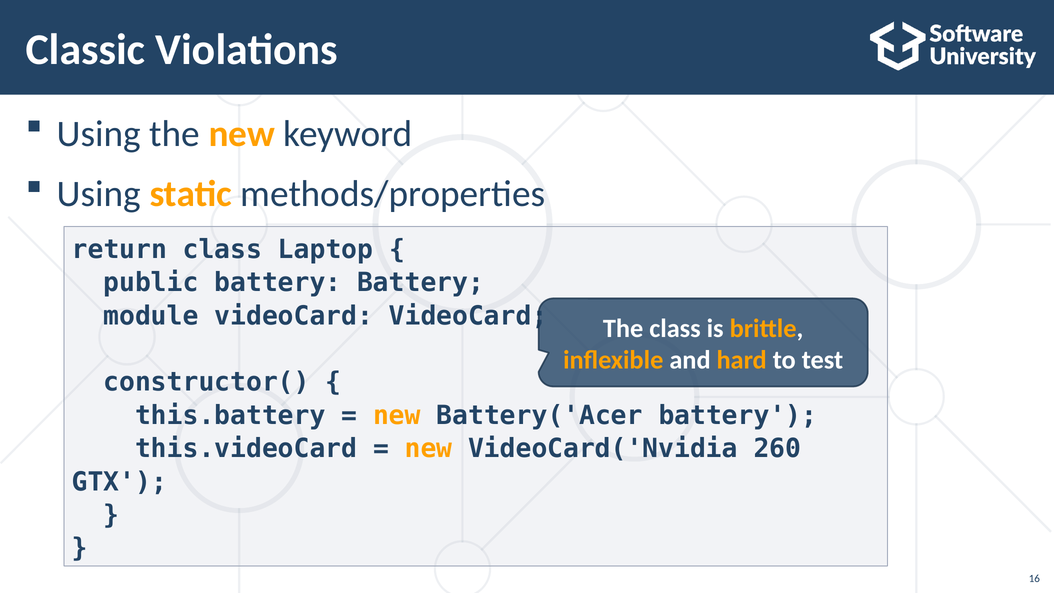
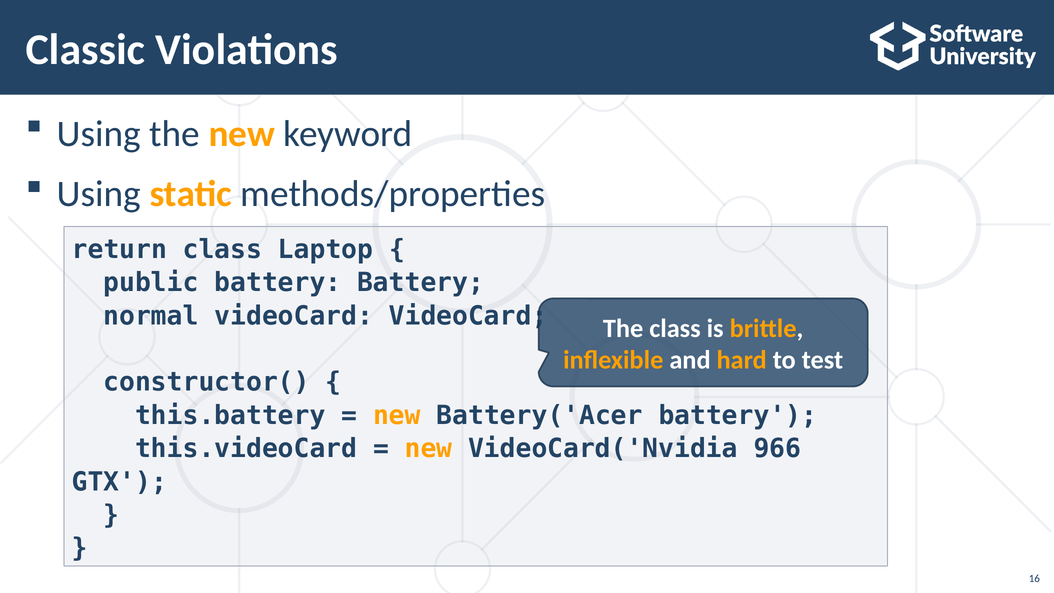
module: module -> normal
260: 260 -> 966
